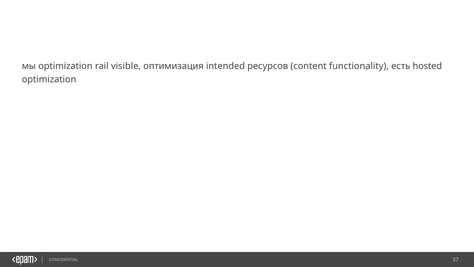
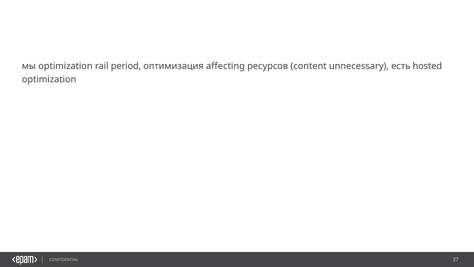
visible: visible -> period
intended: intended -> affecting
functionality: functionality -> unnecessary
